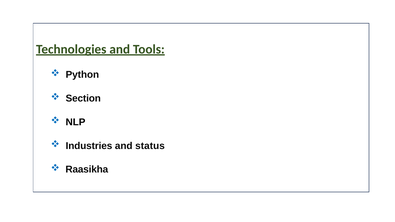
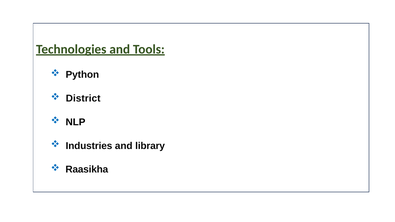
Section: Section -> District
status: status -> library
